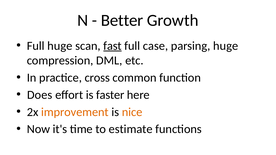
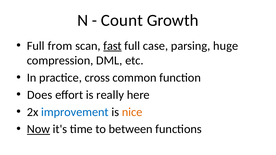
Better: Better -> Count
Full huge: huge -> from
faster: faster -> really
improvement colour: orange -> blue
Now underline: none -> present
estimate: estimate -> between
